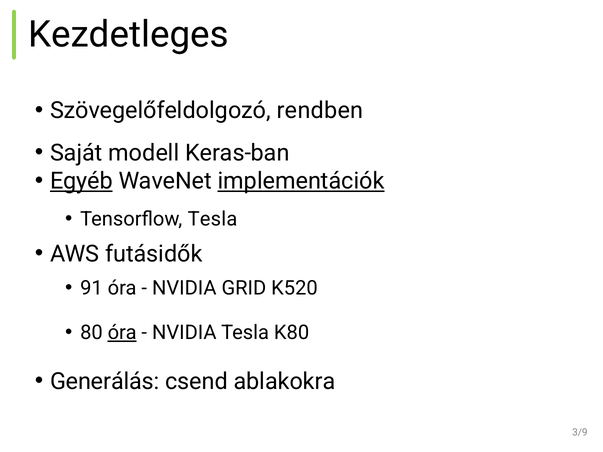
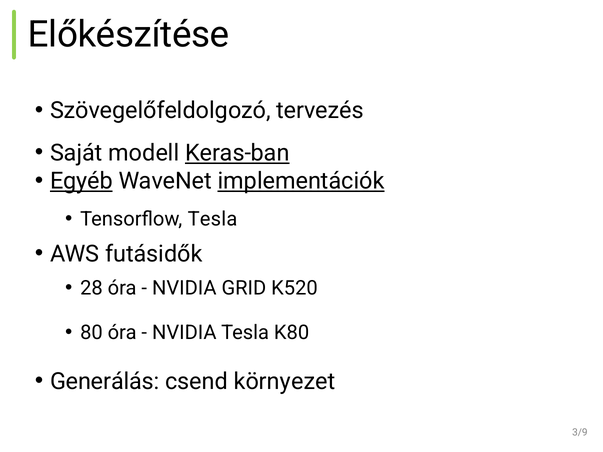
Kezdetleges: Kezdetleges -> Előkészítése
rendben: rendben -> tervezés
Keras-ban underline: none -> present
91: 91 -> 28
óra at (122, 333) underline: present -> none
ablakokra: ablakokra -> környezet
